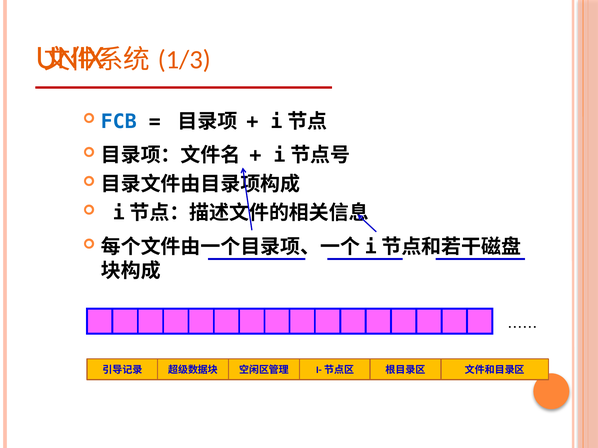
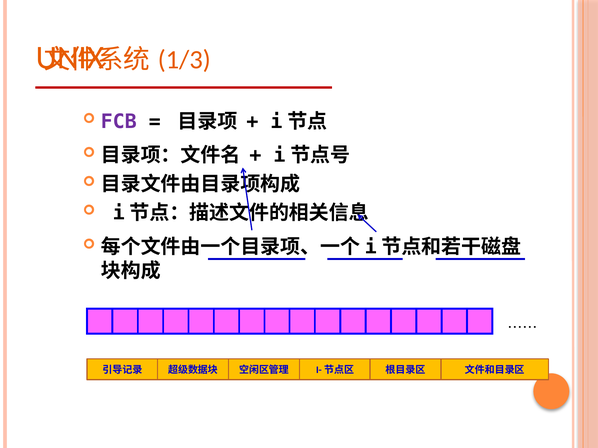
FCB colour: blue -> purple
